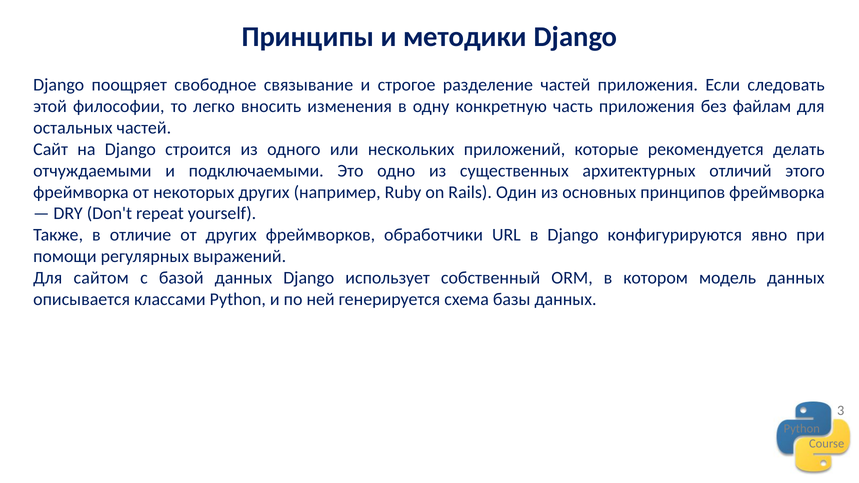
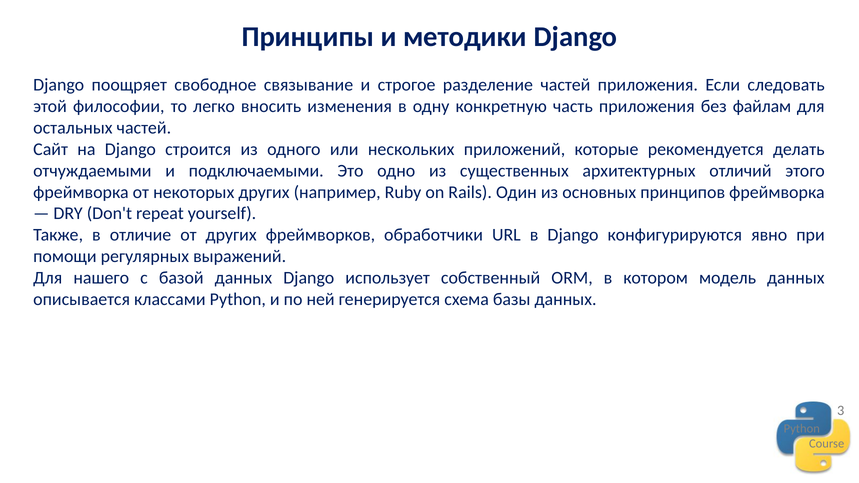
сайтом: сайтом -> нашего
